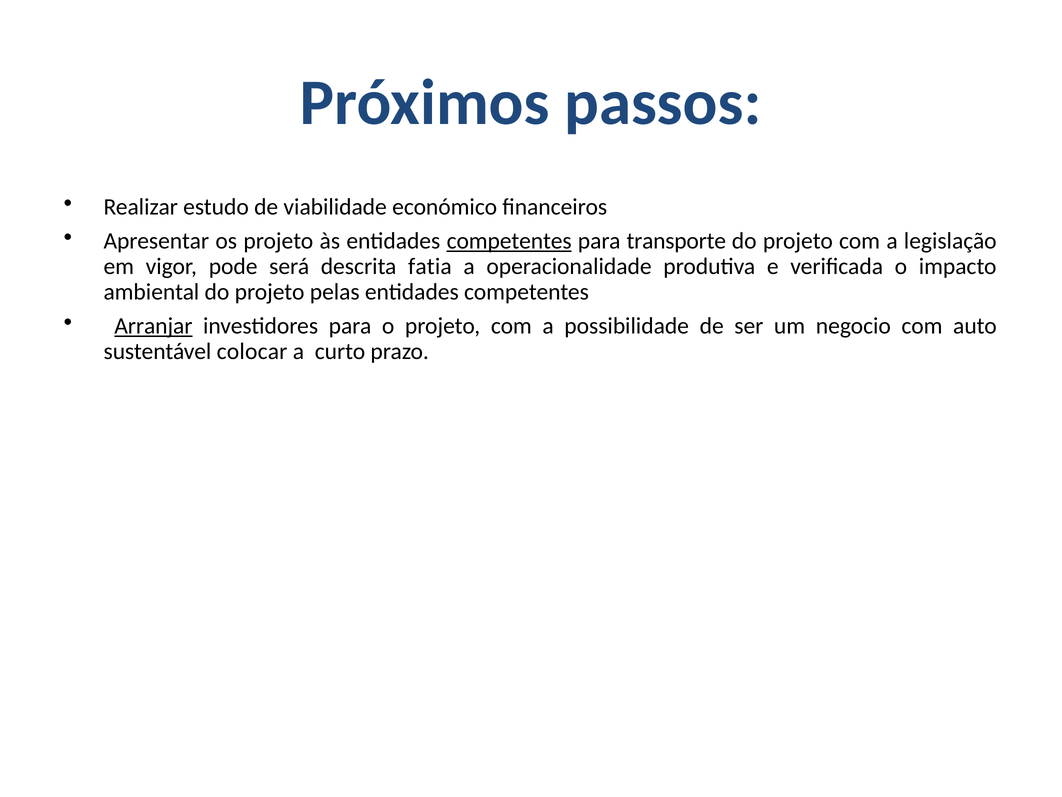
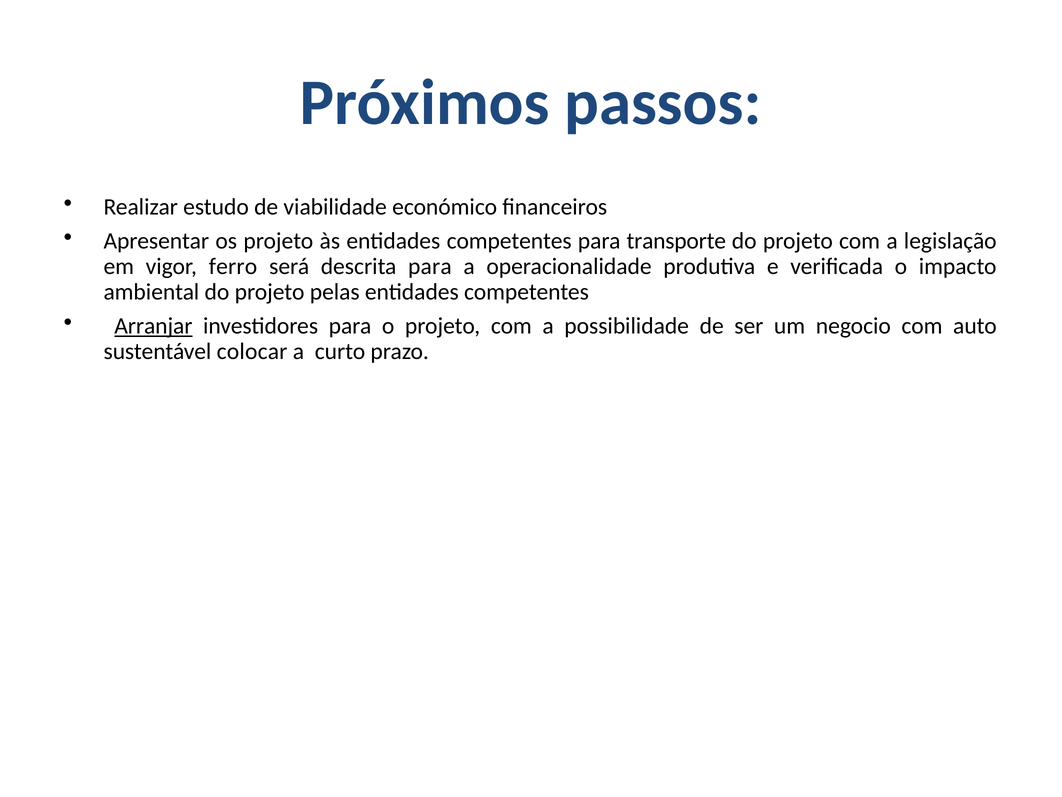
competentes at (509, 241) underline: present -> none
pode: pode -> ferro
descrita fatia: fatia -> para
